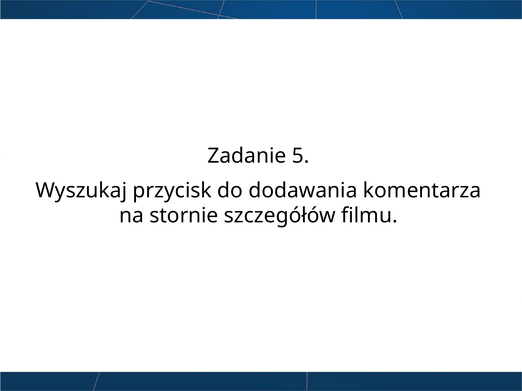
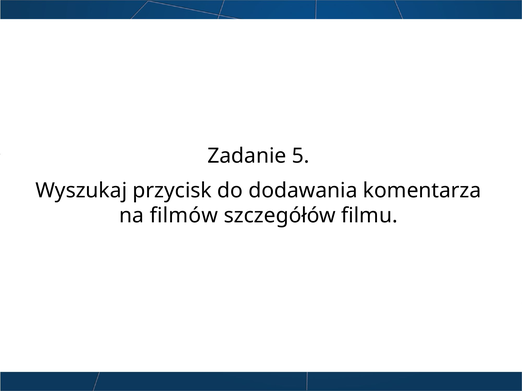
stornie: stornie -> filmów
